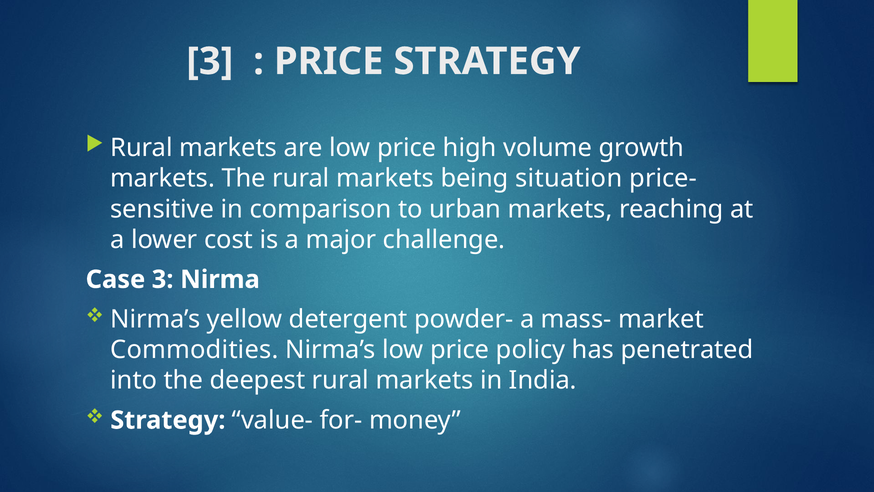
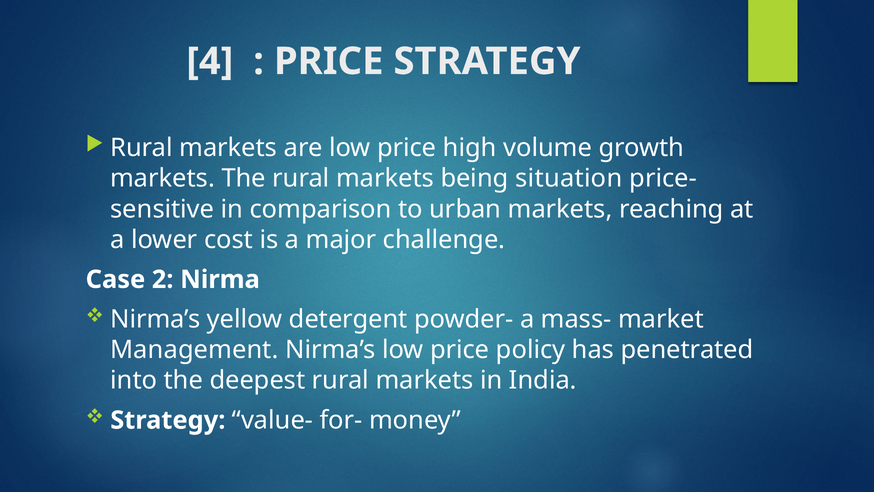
3 at (210, 61): 3 -> 4
Case 3: 3 -> 2
Commodities: Commodities -> Management
